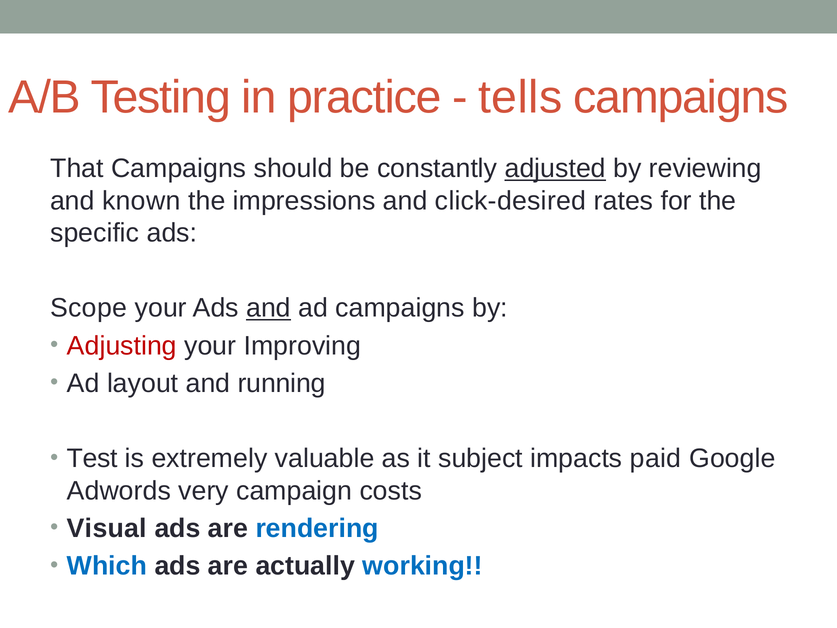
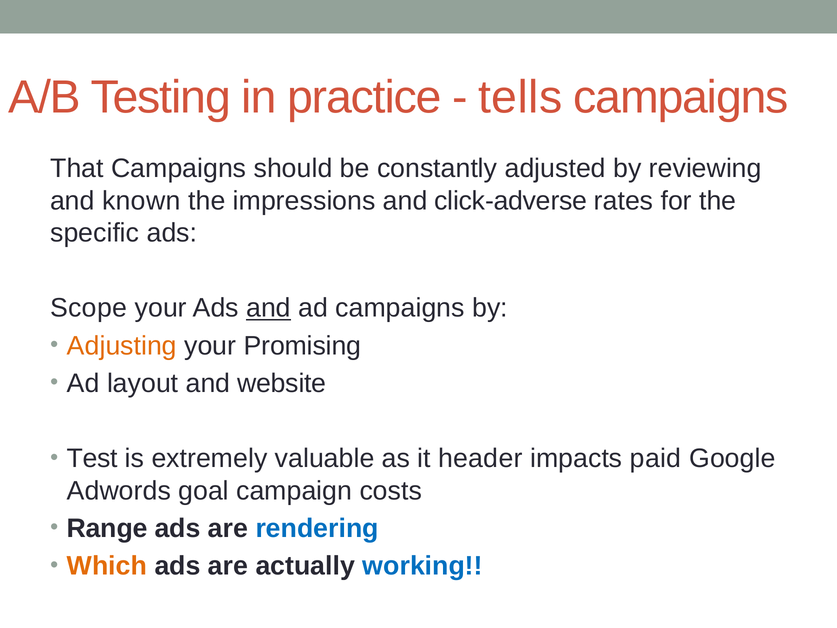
adjusted underline: present -> none
click-desired: click-desired -> click-adverse
Adjusting colour: red -> orange
Improving: Improving -> Promising
running: running -> website
subject: subject -> header
very: very -> goal
Visual: Visual -> Range
Which colour: blue -> orange
